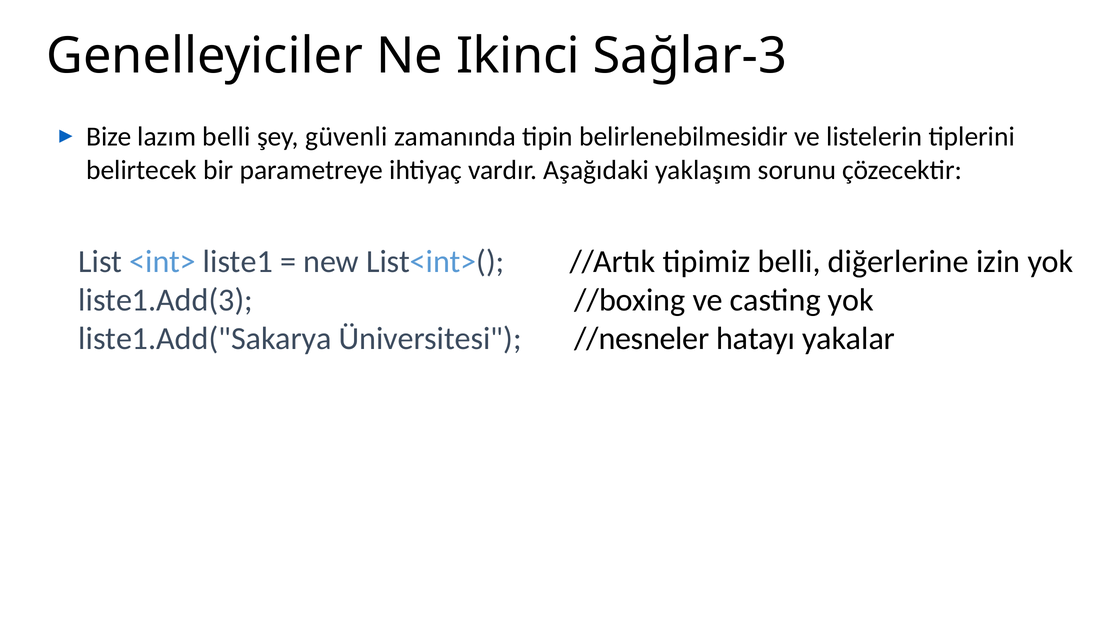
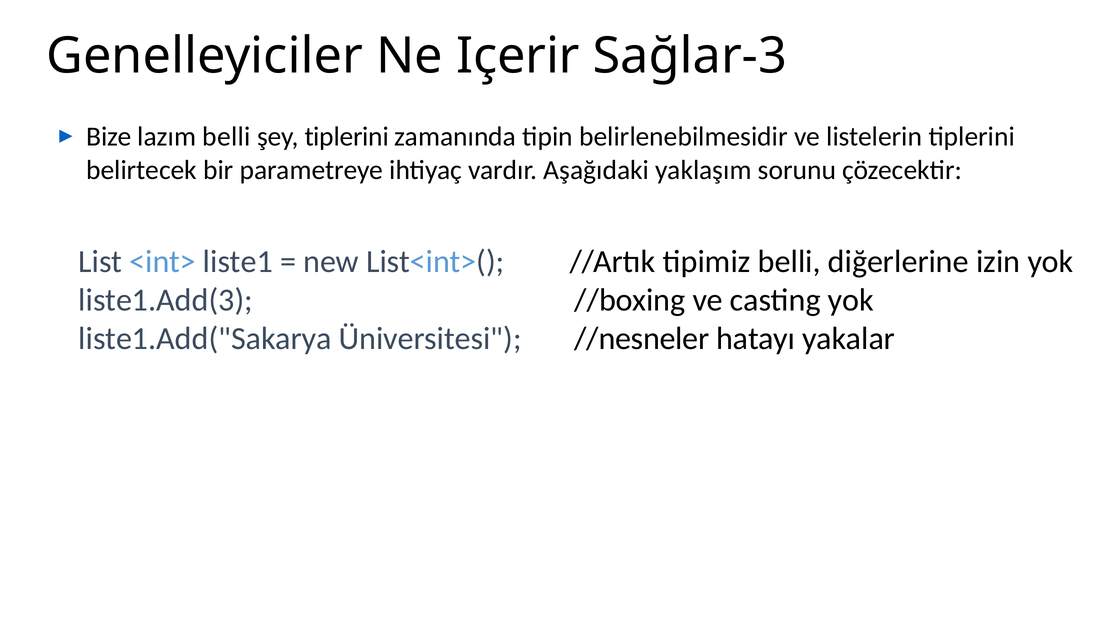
Ikinci: Ikinci -> Içerir
şey güvenli: güvenli -> tiplerini
